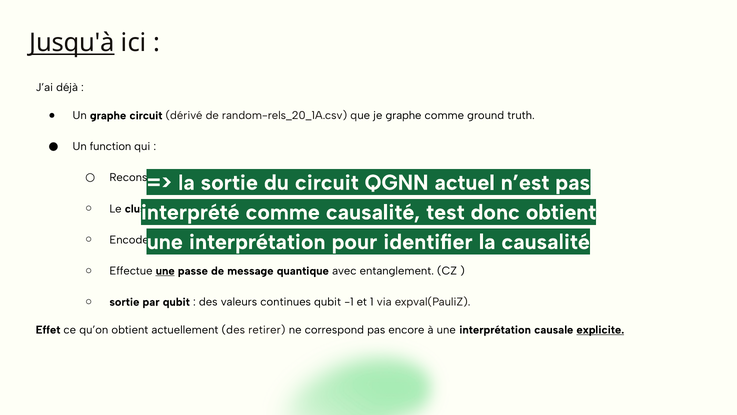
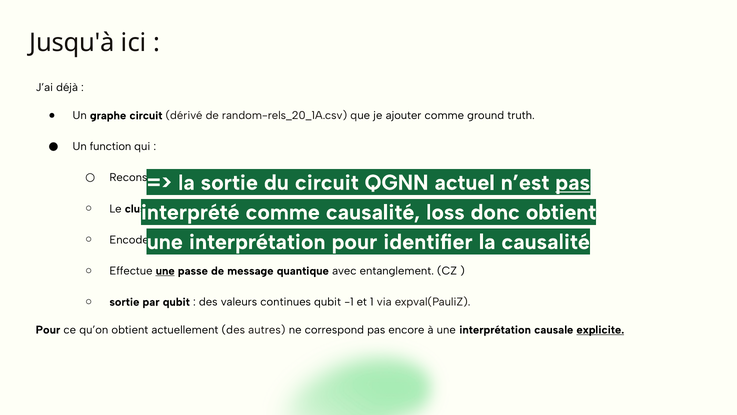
Jusqu'à underline: present -> none
je graphe: graphe -> ajouter
pas at (573, 182) underline: none -> present
test: test -> loss
Effet at (48, 330): Effet -> Pour
retirer: retirer -> autres
